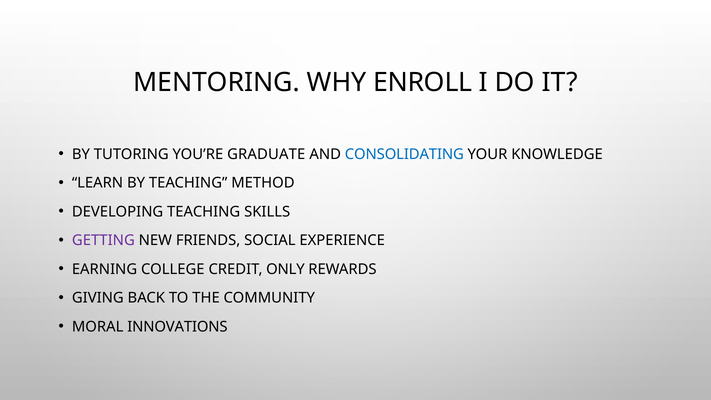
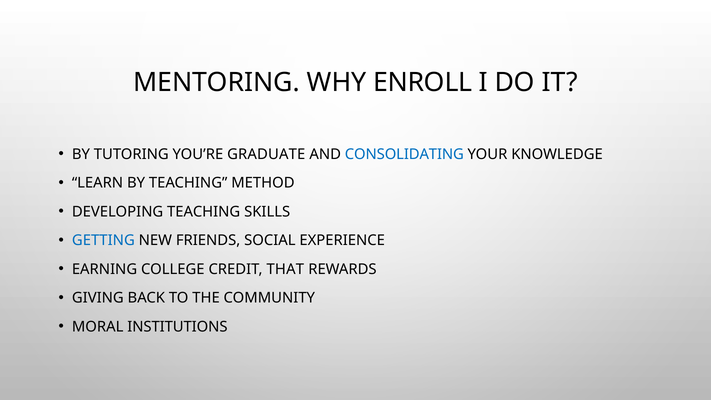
GETTING colour: purple -> blue
ONLY: ONLY -> THAT
INNOVATIONS: INNOVATIONS -> INSTITUTIONS
